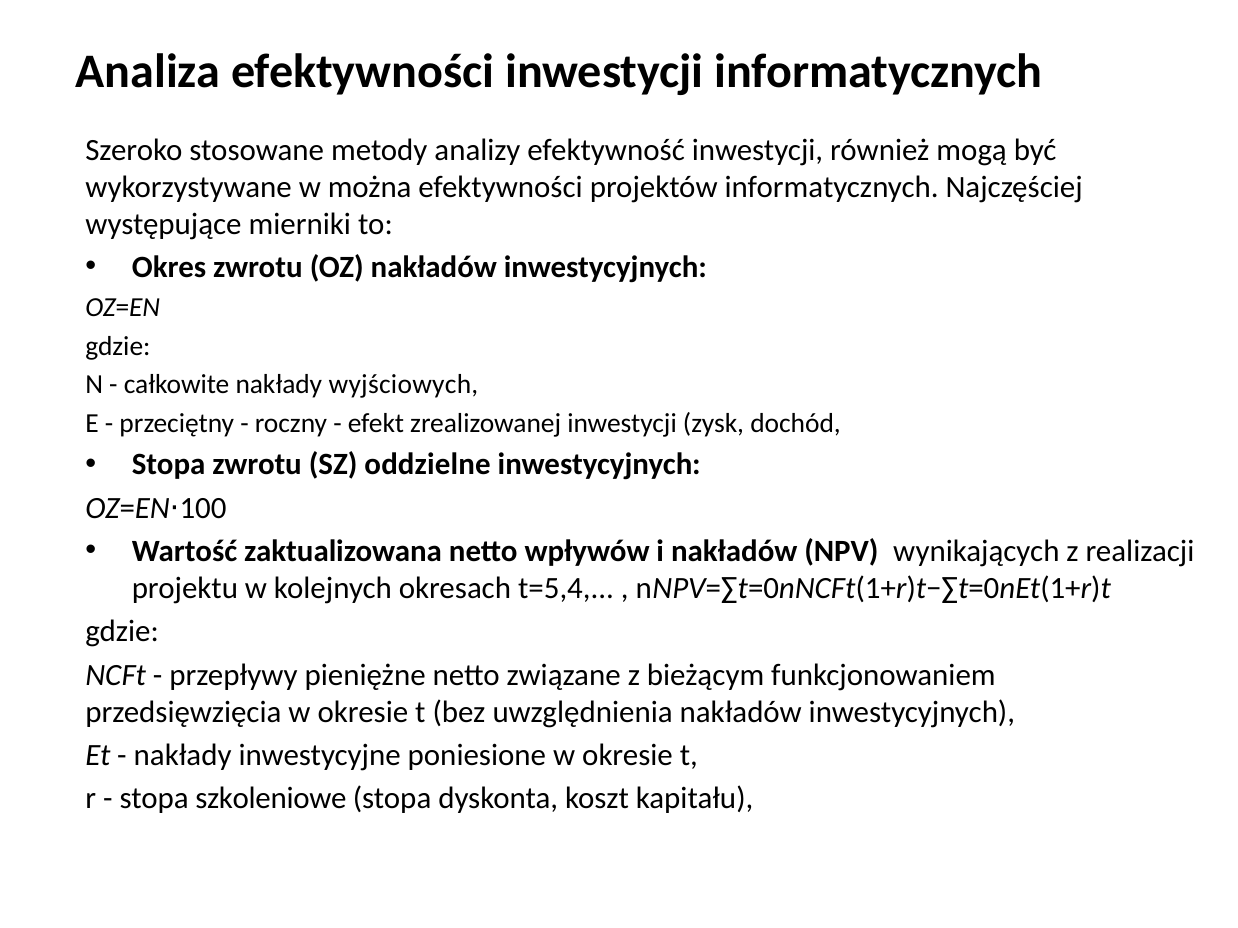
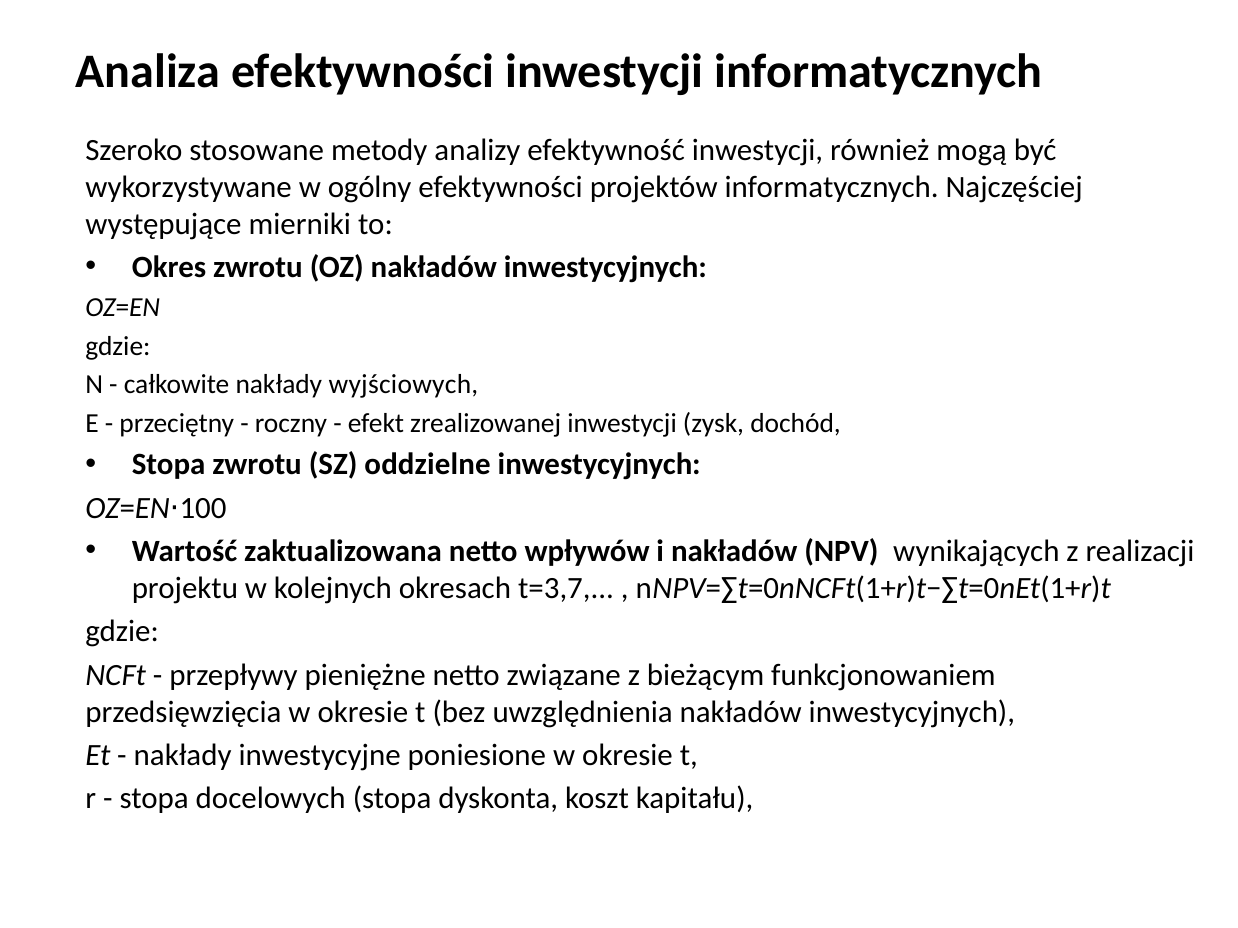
można: można -> ogólny
t=5,4: t=5,4 -> t=3,7
szkoleniowe: szkoleniowe -> docelowych
